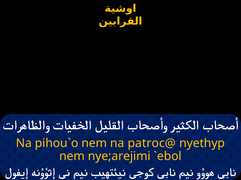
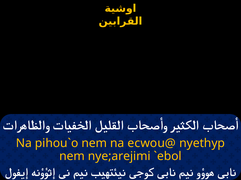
patroc@: patroc@ -> ecwou@
